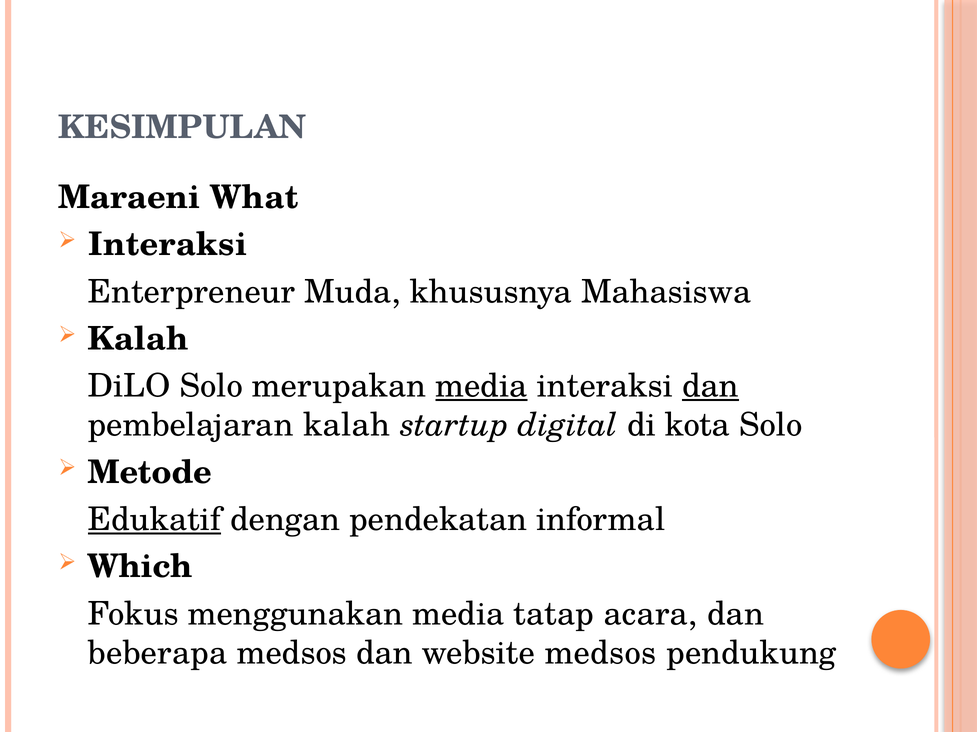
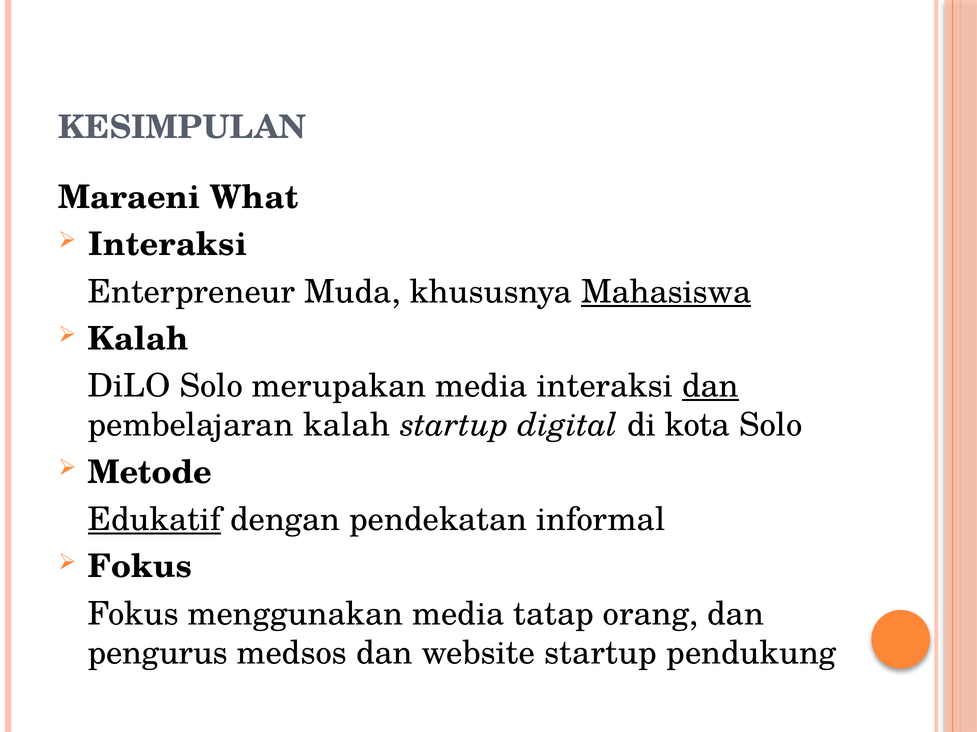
Mahasiswa underline: none -> present
media at (481, 387) underline: present -> none
Which at (140, 567): Which -> Fokus
acara: acara -> orang
beberapa: beberapa -> pengurus
website medsos: medsos -> startup
